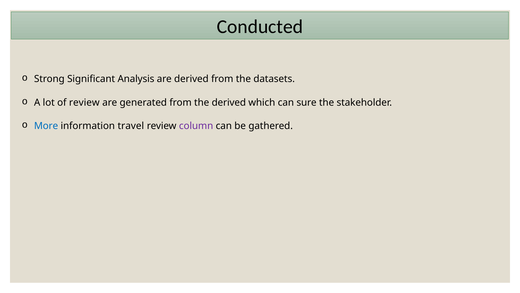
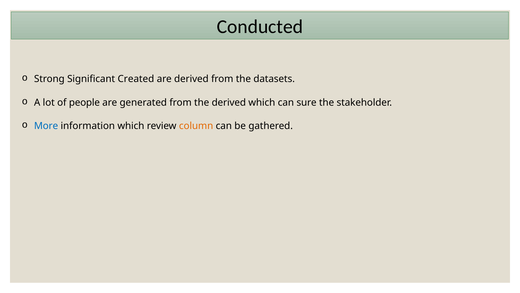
Analysis: Analysis -> Created
of review: review -> people
information travel: travel -> which
column colour: purple -> orange
